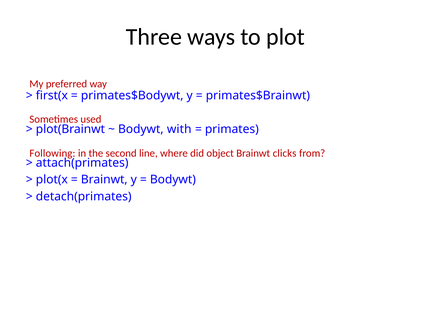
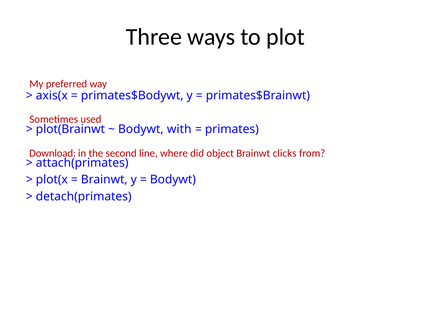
first(x: first(x -> axis(x
Following: Following -> Download
